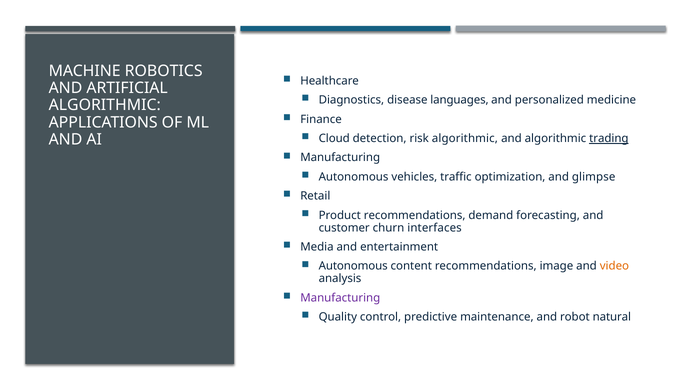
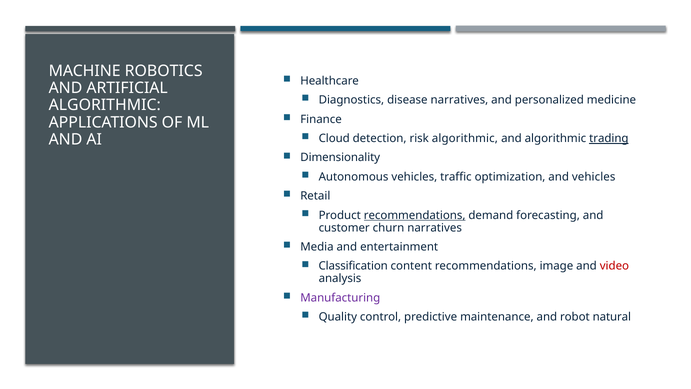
disease languages: languages -> narratives
Manufacturing at (340, 158): Manufacturing -> Dimensionality
and glimpse: glimpse -> vehicles
recommendations at (415, 215) underline: none -> present
churn interfaces: interfaces -> narratives
Autonomous at (353, 266): Autonomous -> Classification
video colour: orange -> red
